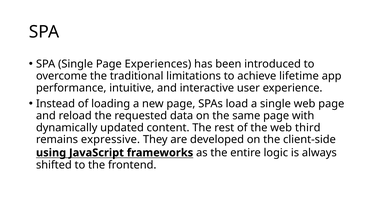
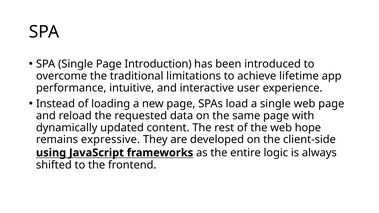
Experiences: Experiences -> Introduction
third: third -> hope
